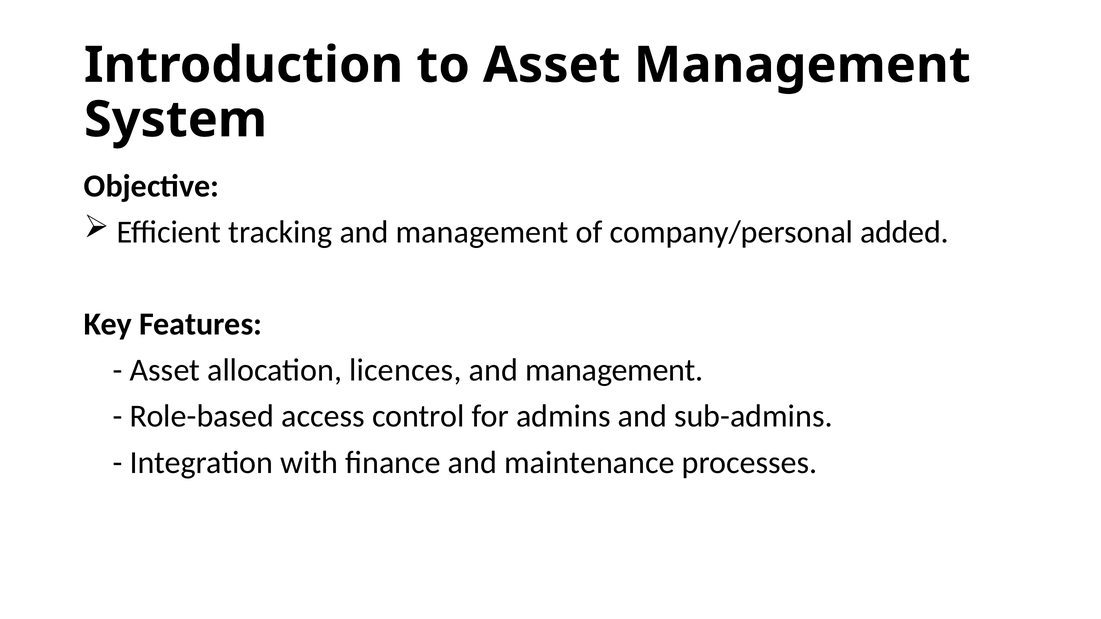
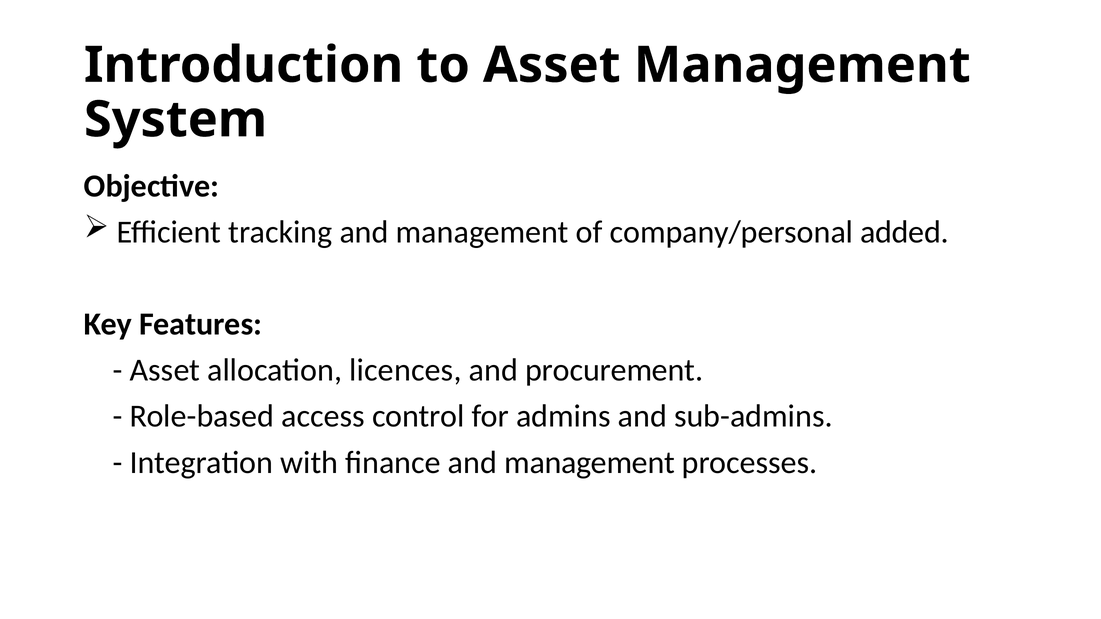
management at (614, 370): management -> procurement
finance and maintenance: maintenance -> management
